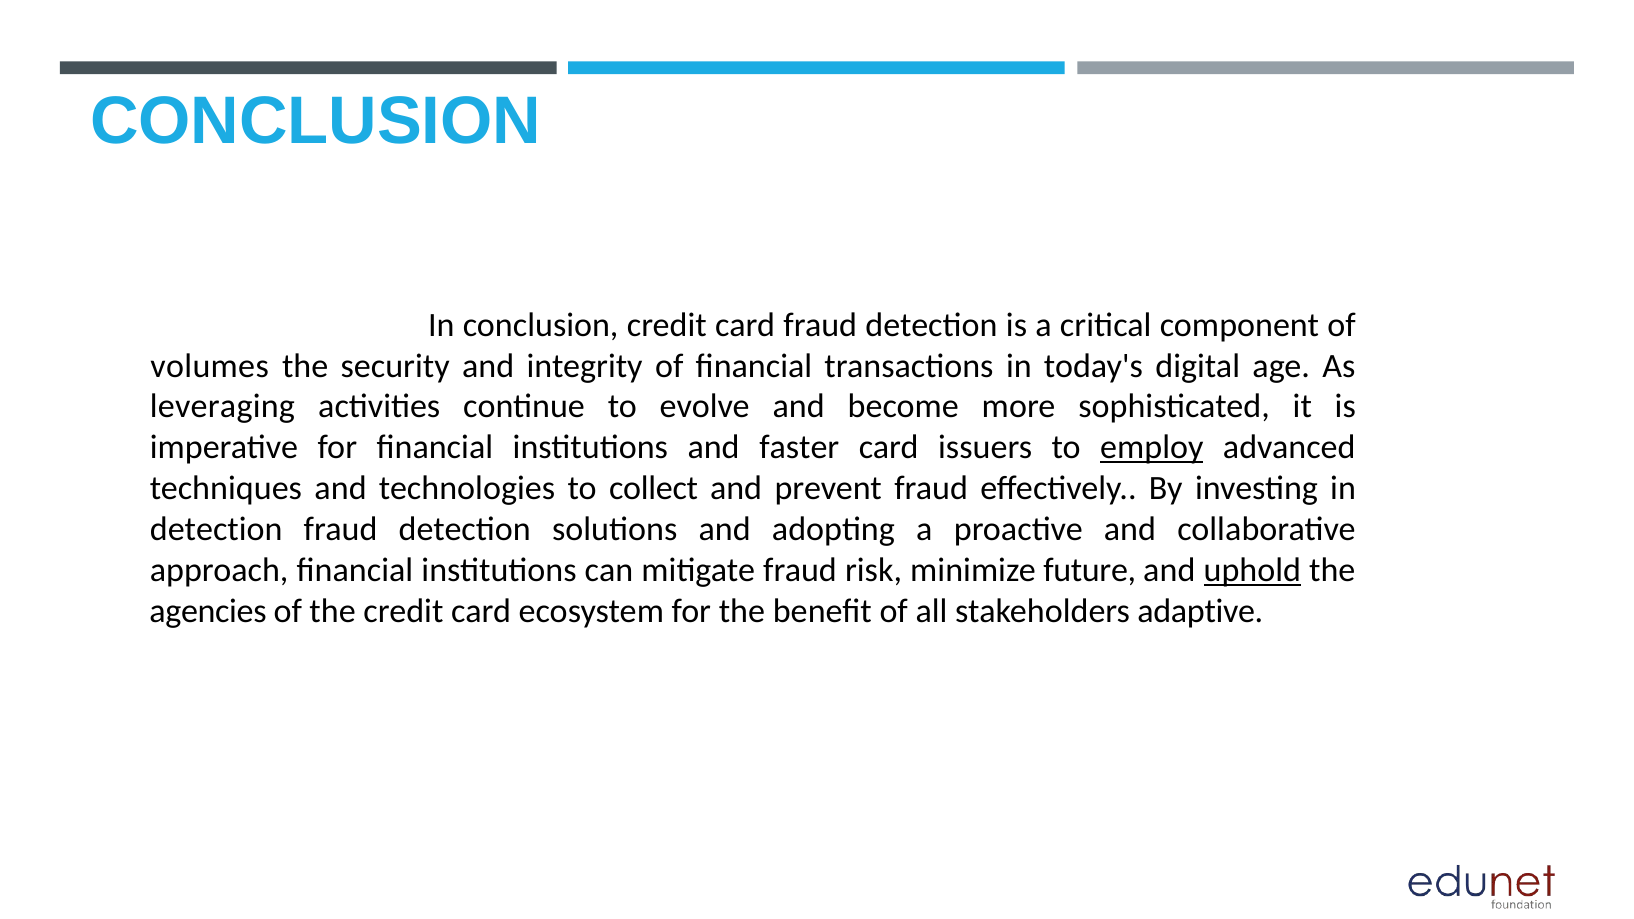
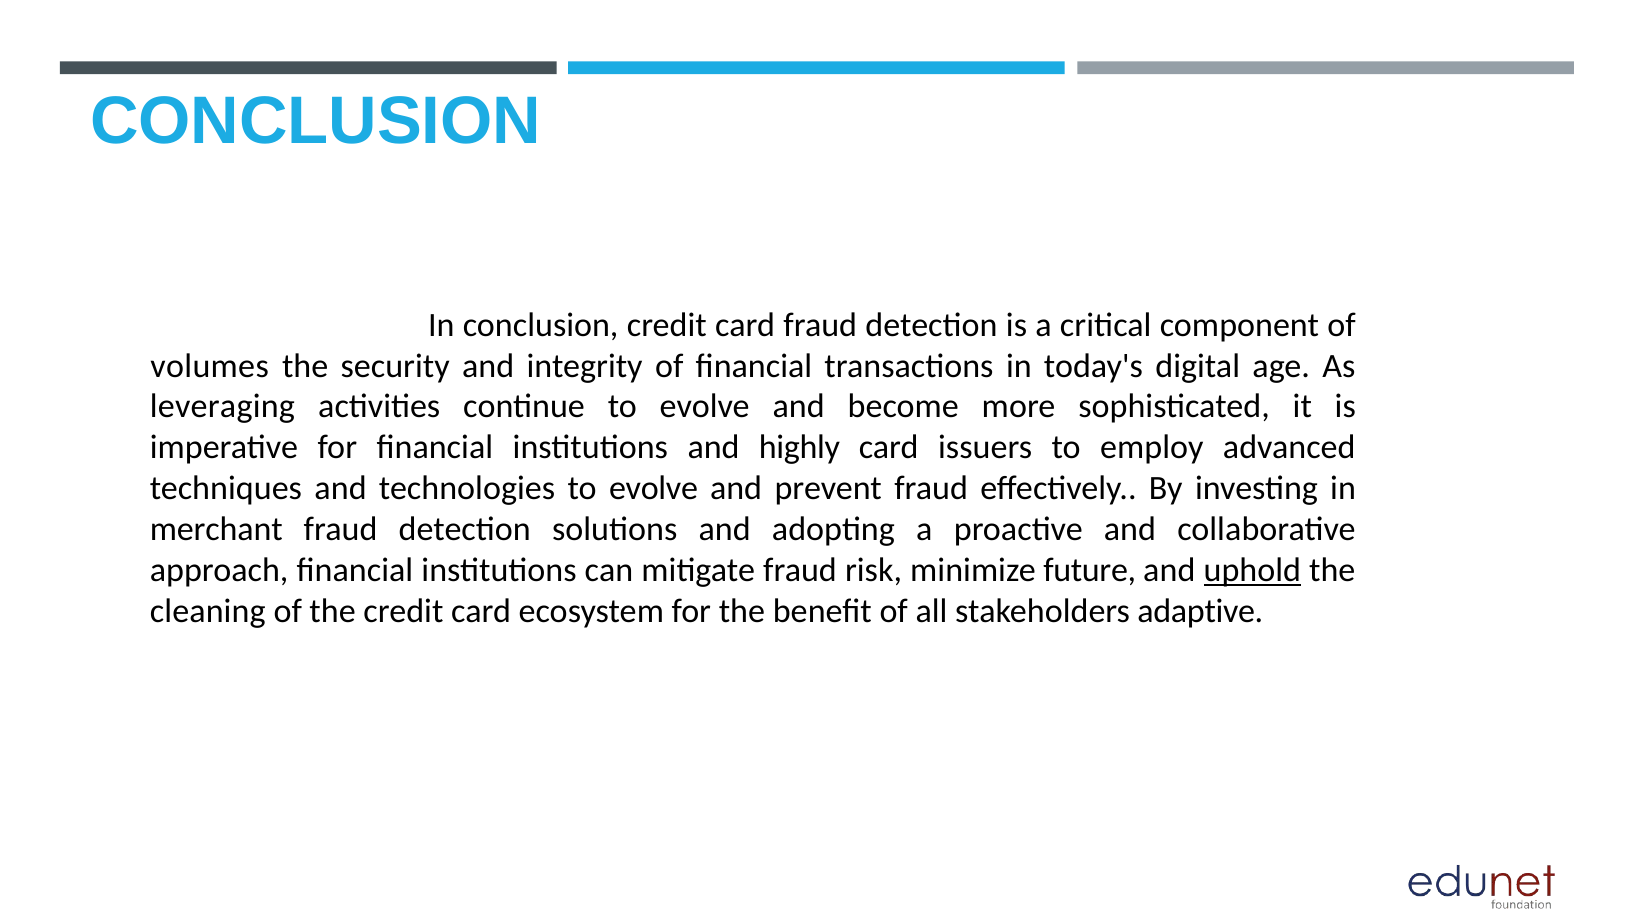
faster: faster -> highly
employ underline: present -> none
technologies to collect: collect -> evolve
detection at (216, 529): detection -> merchant
agencies: agencies -> cleaning
